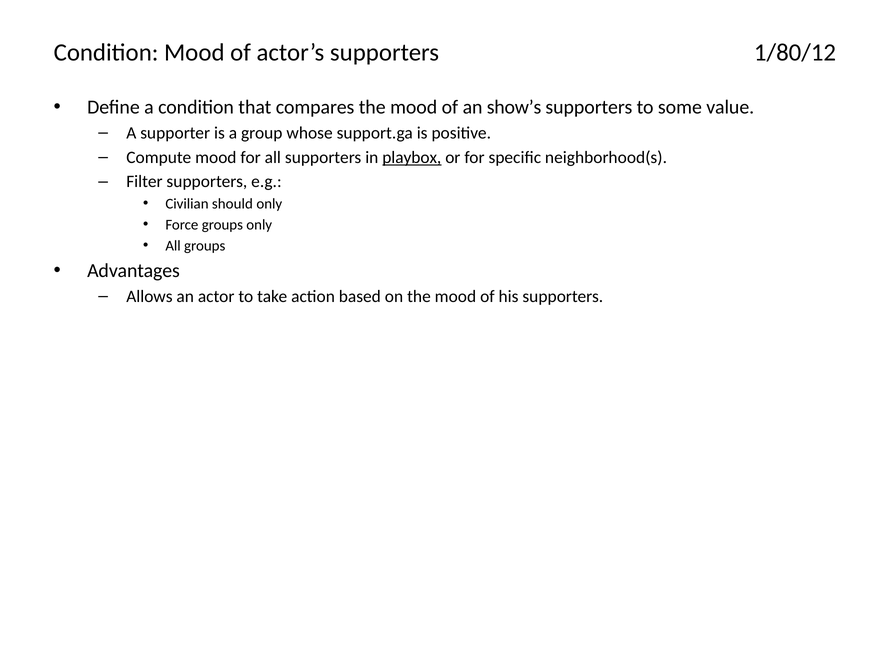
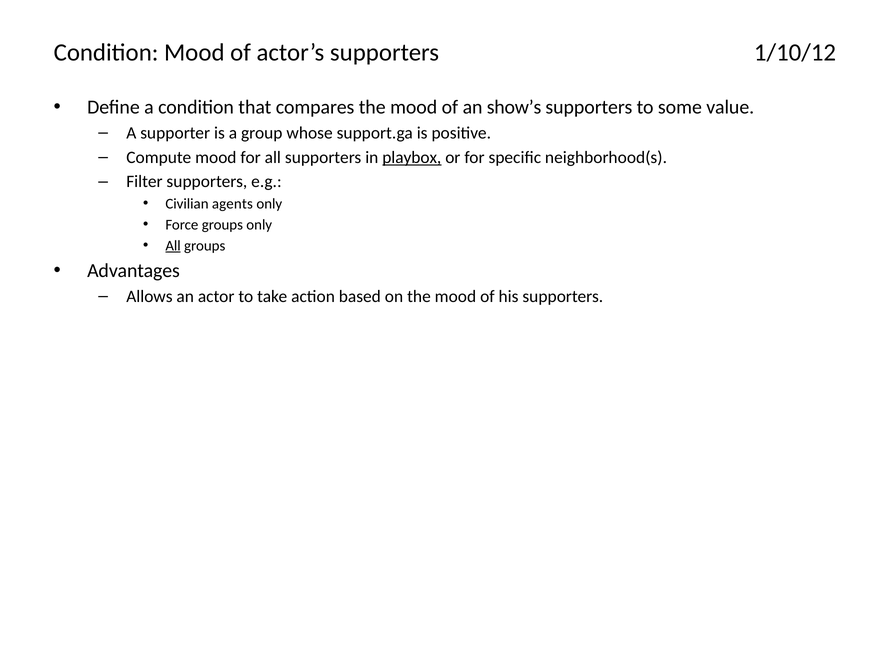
1/80/12: 1/80/12 -> 1/10/12
should: should -> agents
All at (173, 245) underline: none -> present
